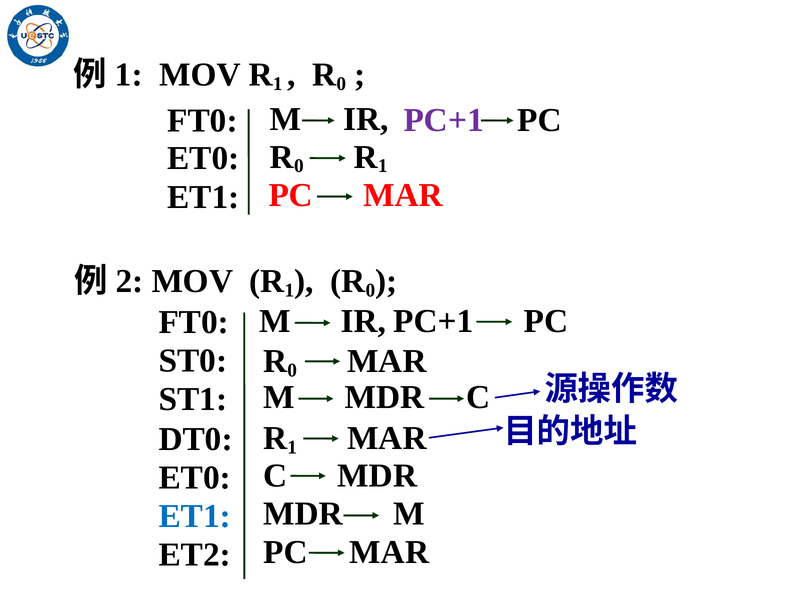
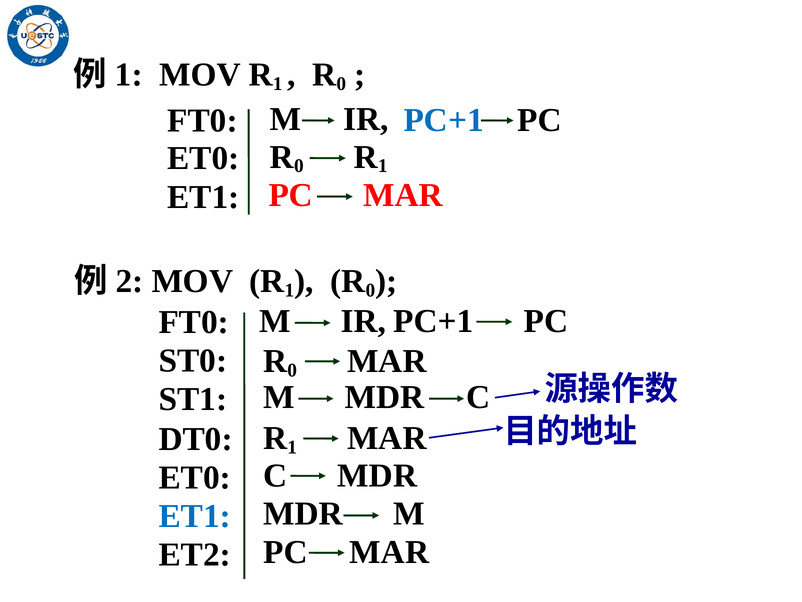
PC+1 colour: purple -> blue
